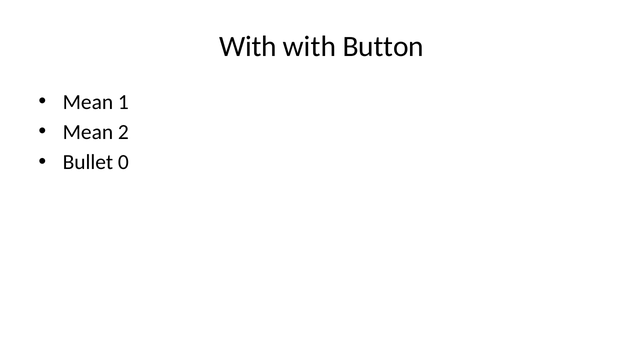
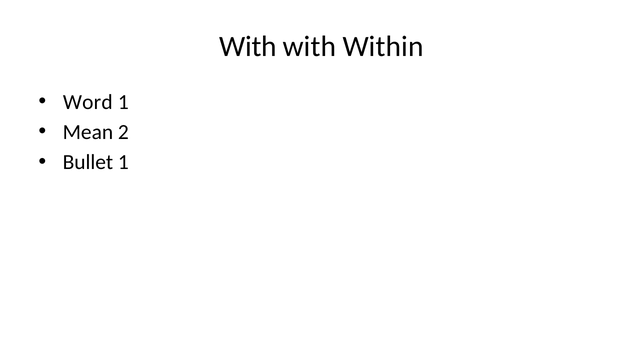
Button: Button -> Within
Mean at (88, 102): Mean -> Word
Bullet 0: 0 -> 1
